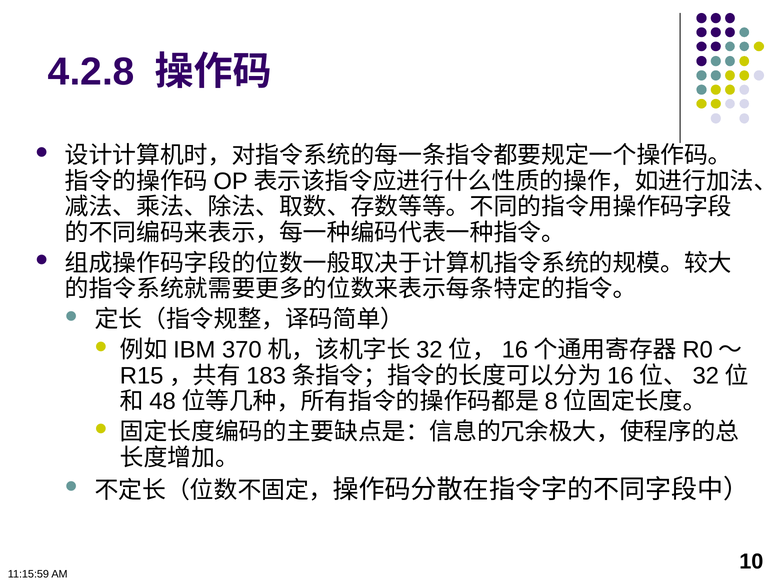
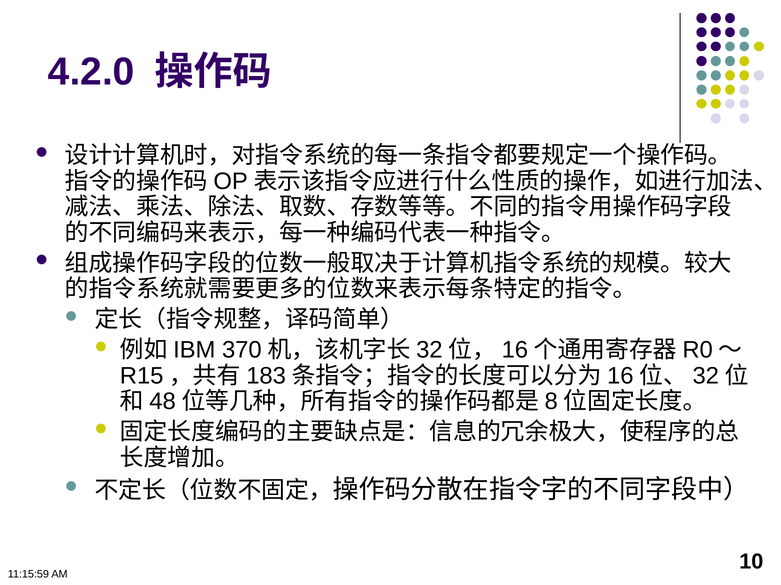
4.2.8: 4.2.8 -> 4.2.0
